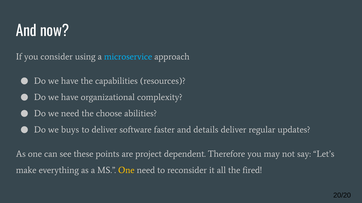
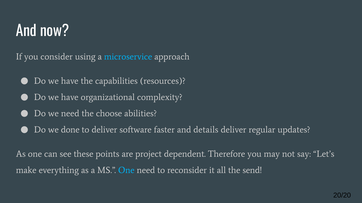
buys: buys -> done
One at (126, 171) colour: yellow -> light blue
fired: fired -> send
